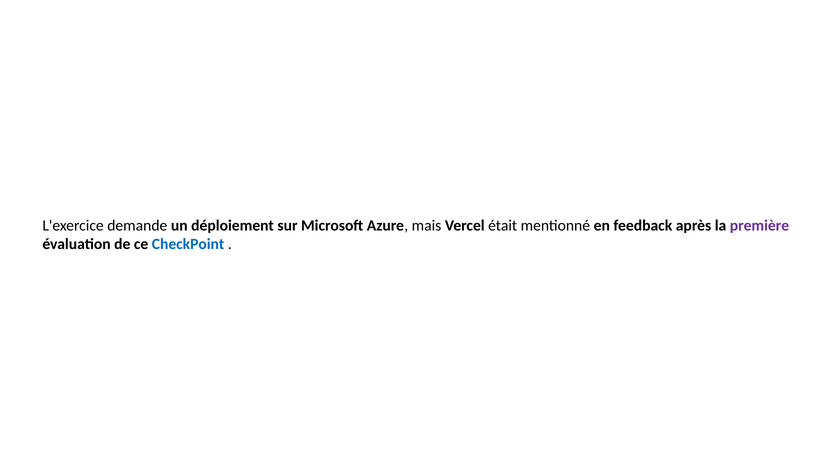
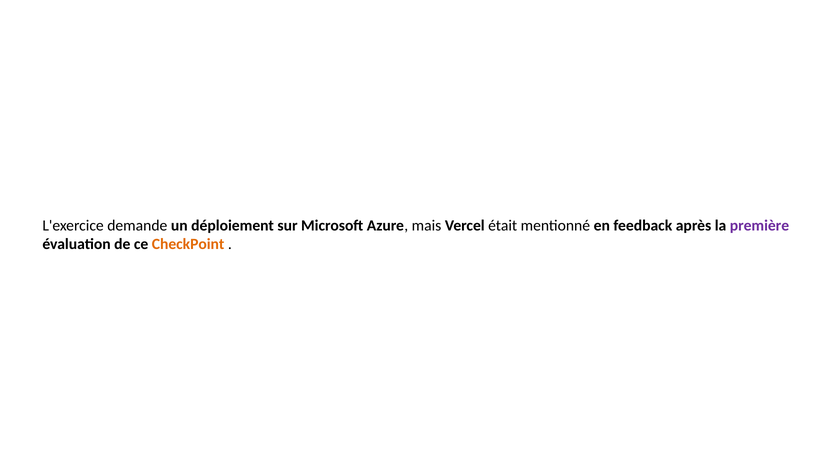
CheckPoint colour: blue -> orange
